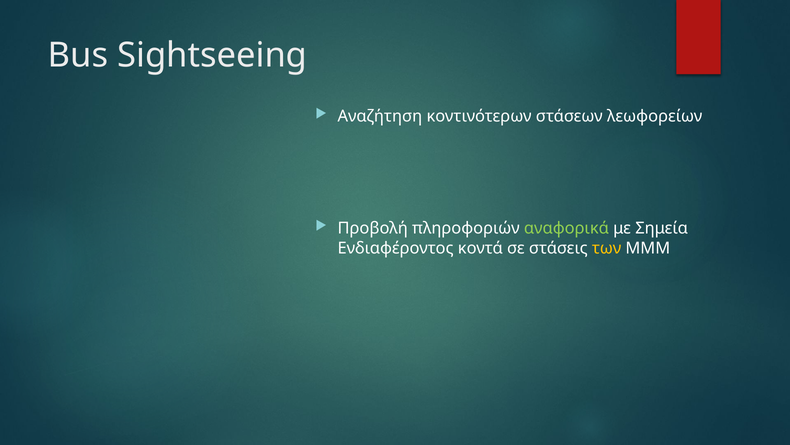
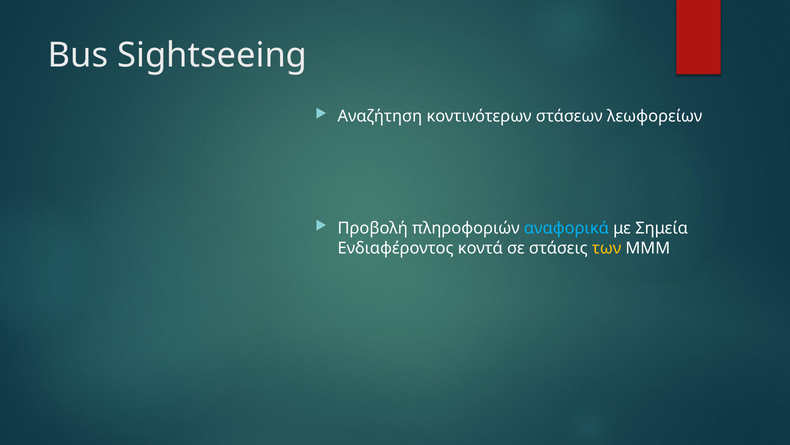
αναφορικά colour: light green -> light blue
